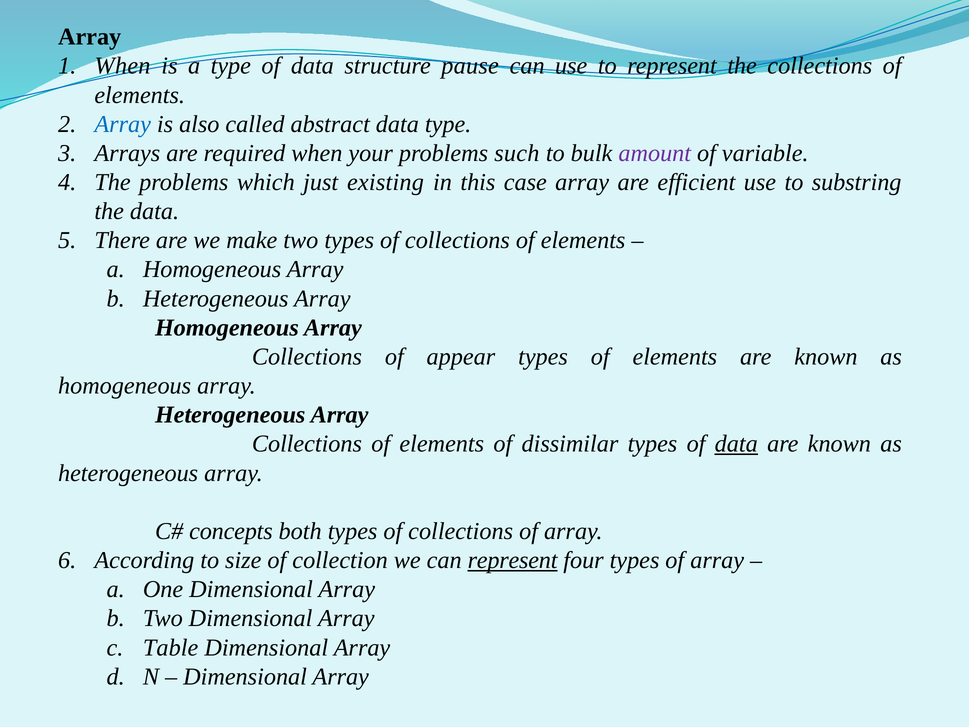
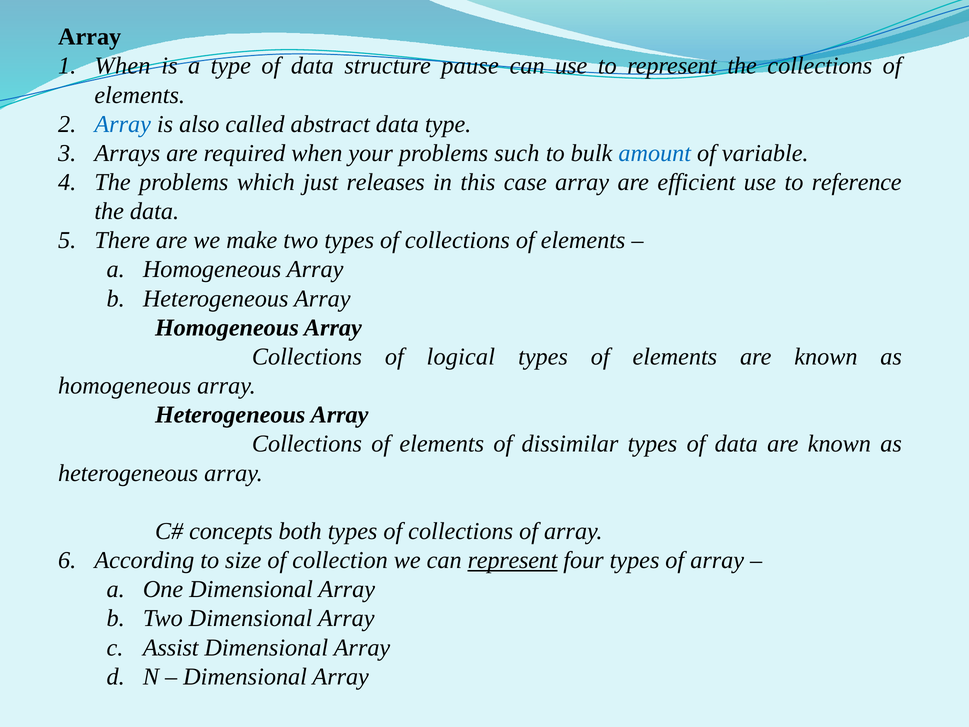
amount colour: purple -> blue
existing: existing -> releases
substring: substring -> reference
appear: appear -> logical
data at (736, 444) underline: present -> none
Table: Table -> Assist
